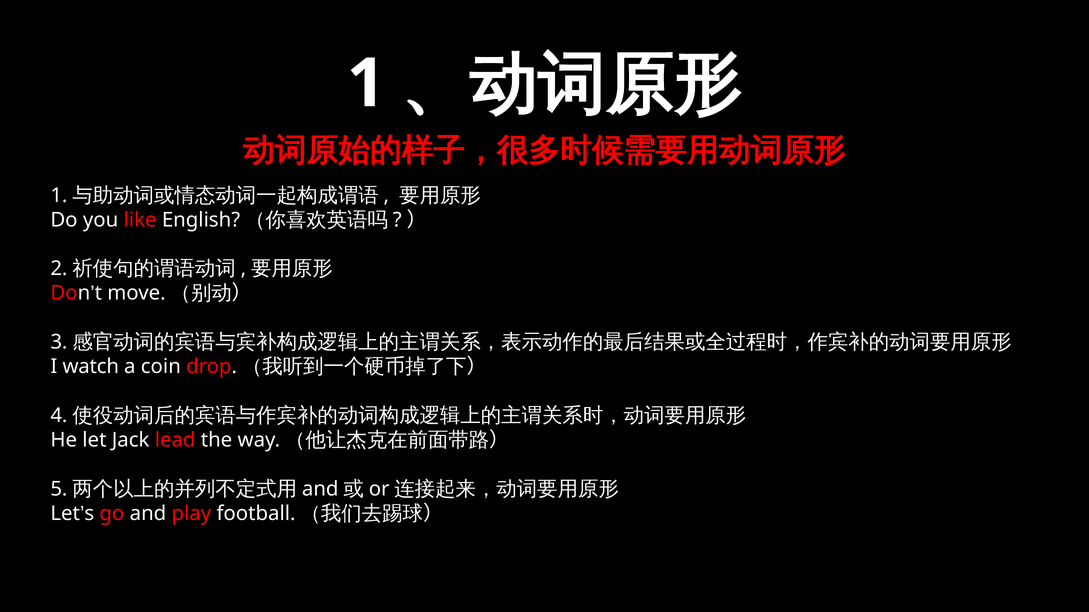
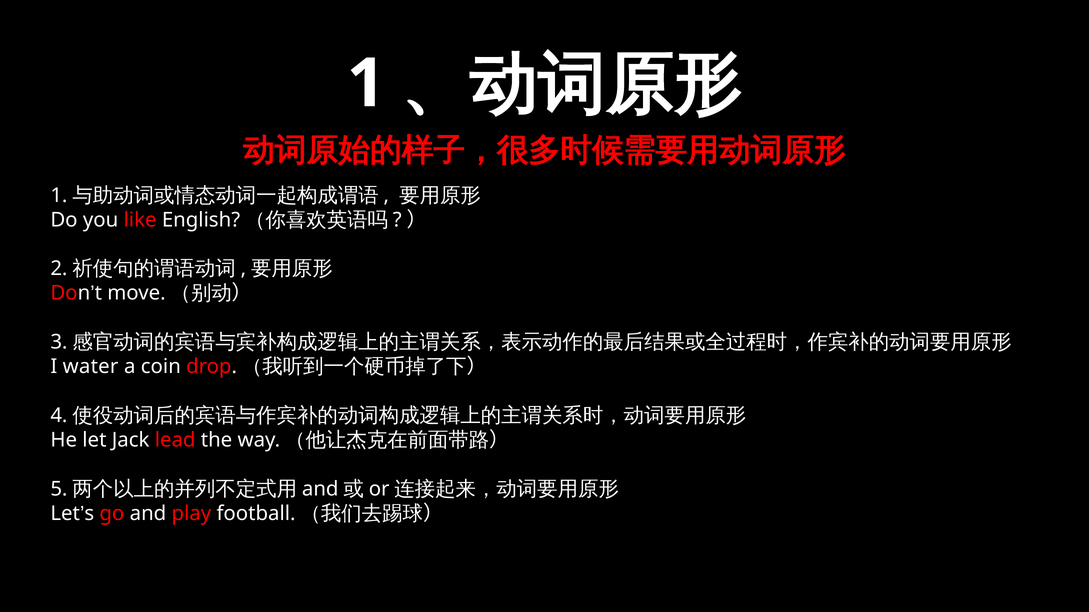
watch: watch -> water
